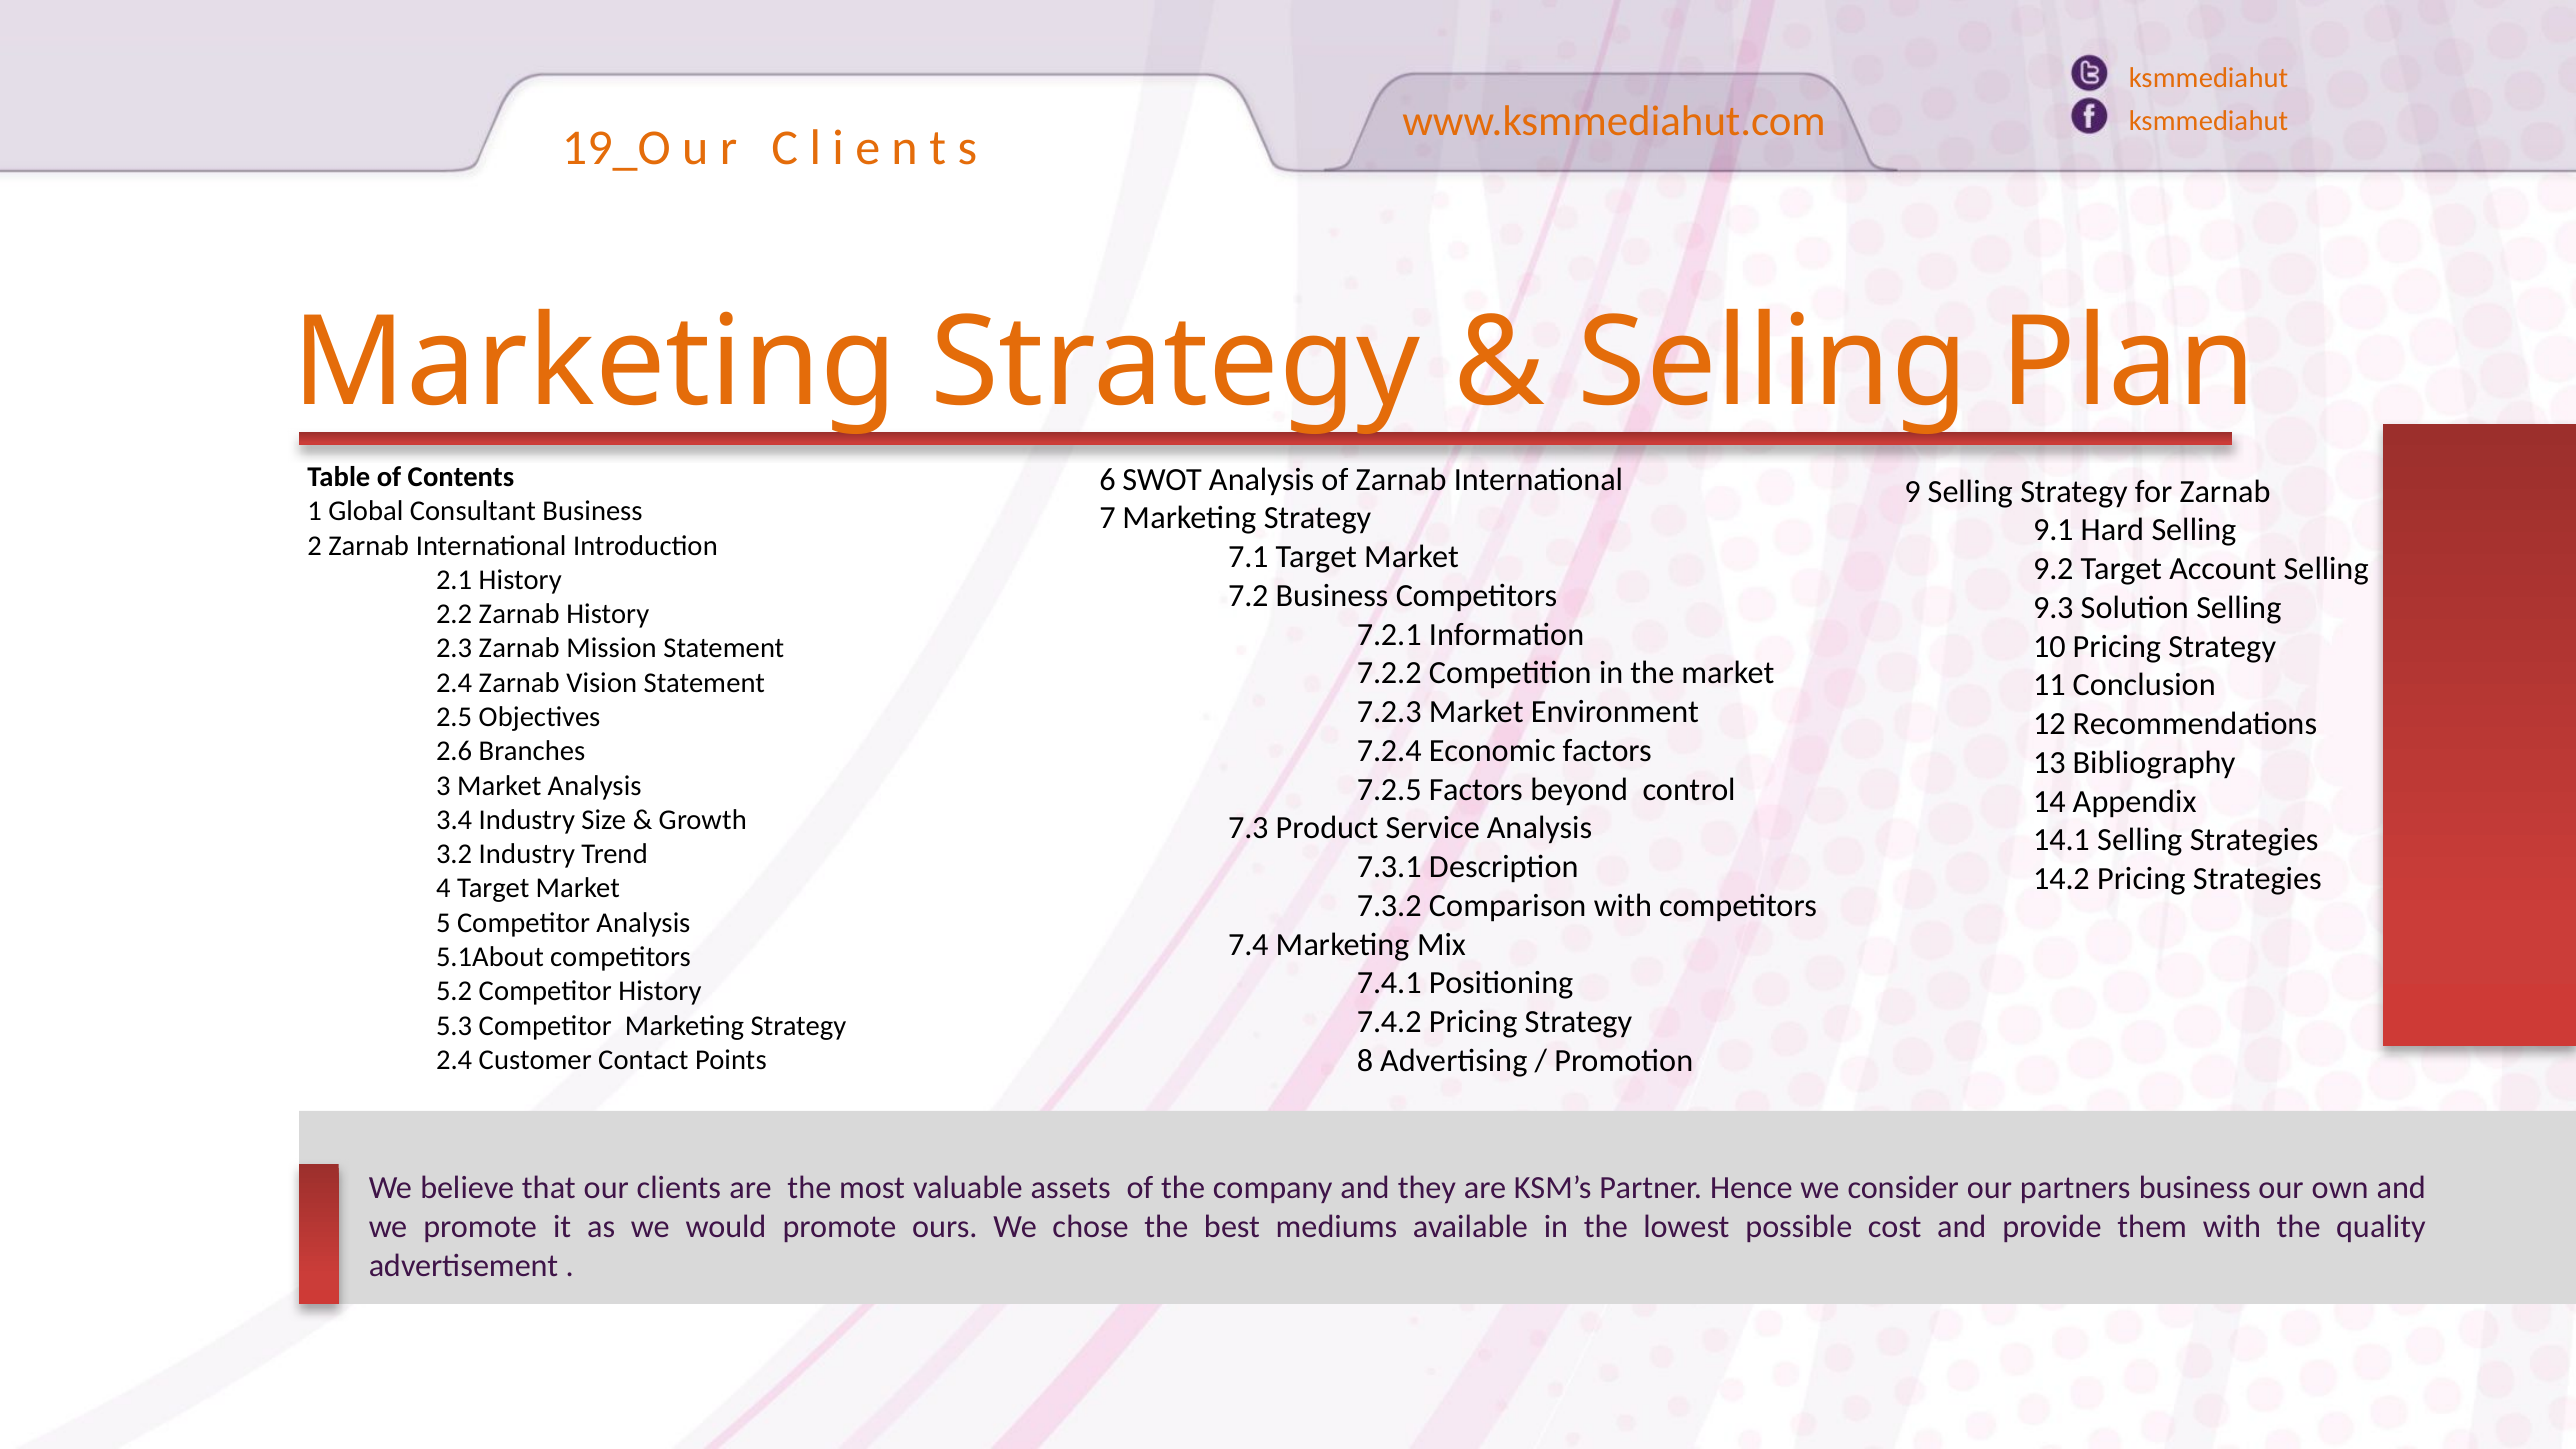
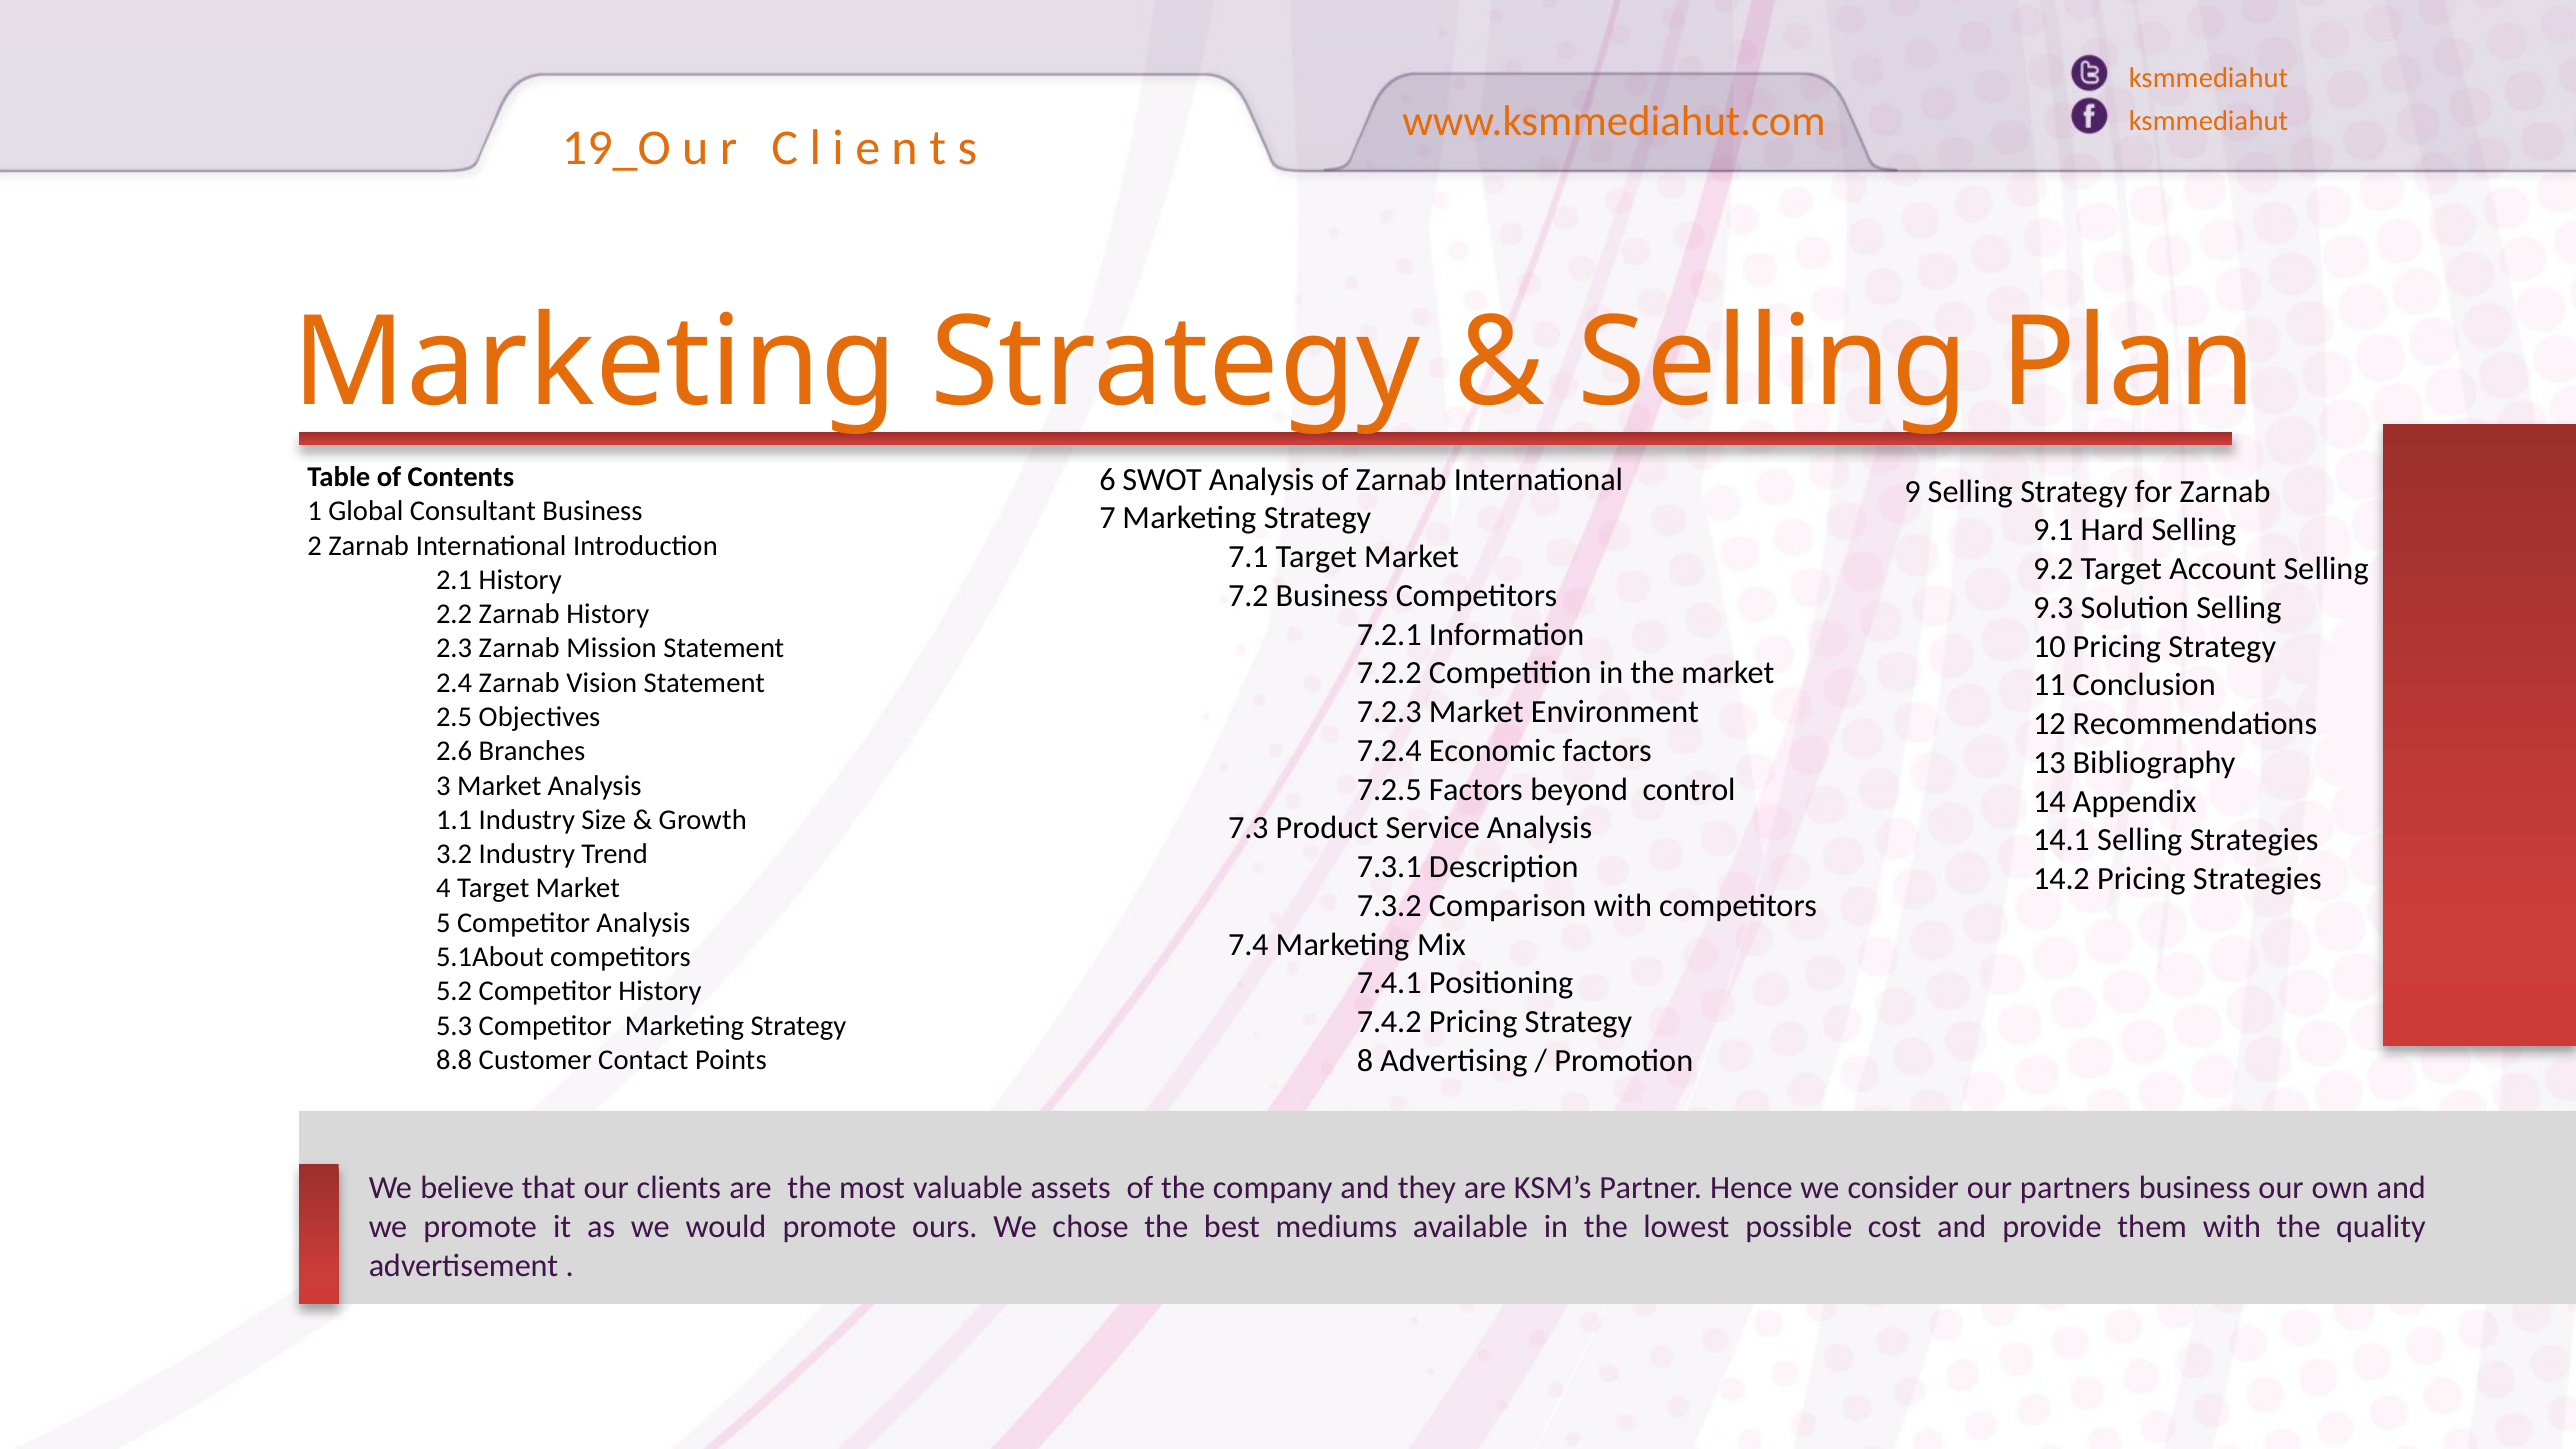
3.4: 3.4 -> 1.1
2.4 at (454, 1060): 2.4 -> 8.8
